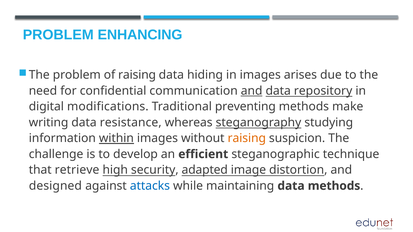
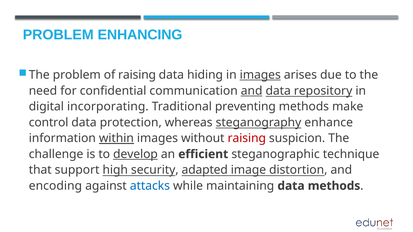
images at (260, 75) underline: none -> present
modifications: modifications -> incorporating
writing: writing -> control
resistance: resistance -> protection
studying: studying -> enhance
raising at (247, 138) colour: orange -> red
develop underline: none -> present
retrieve: retrieve -> support
designed: designed -> encoding
